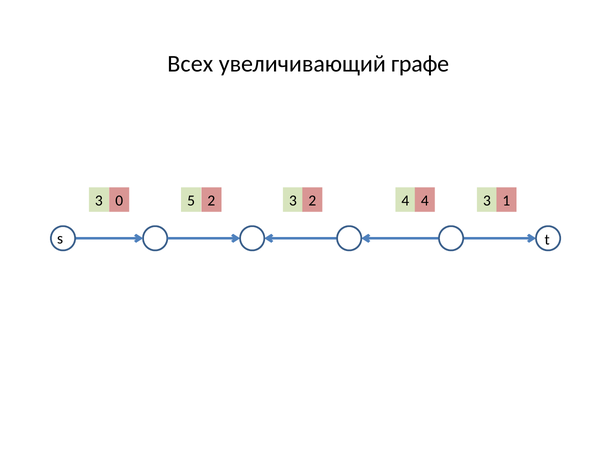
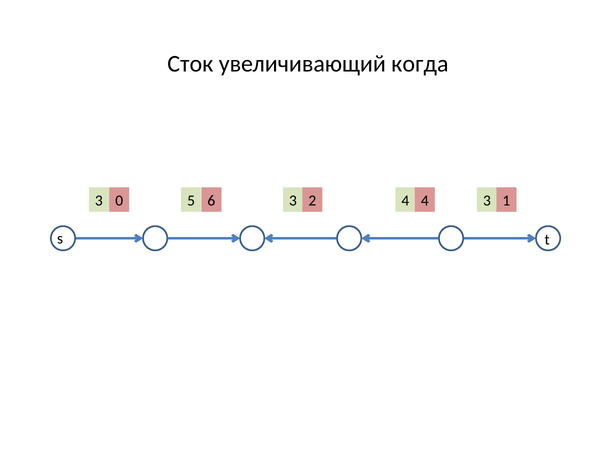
Всех: Всех -> Сток
графе: графе -> когда
0 2: 2 -> 6
